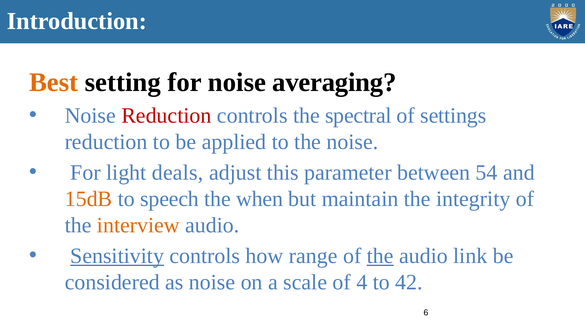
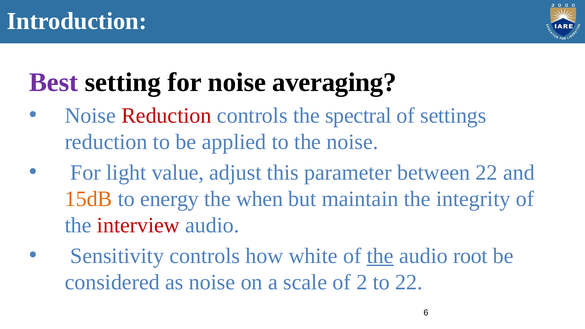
Best colour: orange -> purple
deals: deals -> value
between 54: 54 -> 22
speech: speech -> energy
interview colour: orange -> red
Sensitivity underline: present -> none
range: range -> white
link: link -> root
4: 4 -> 2
to 42: 42 -> 22
